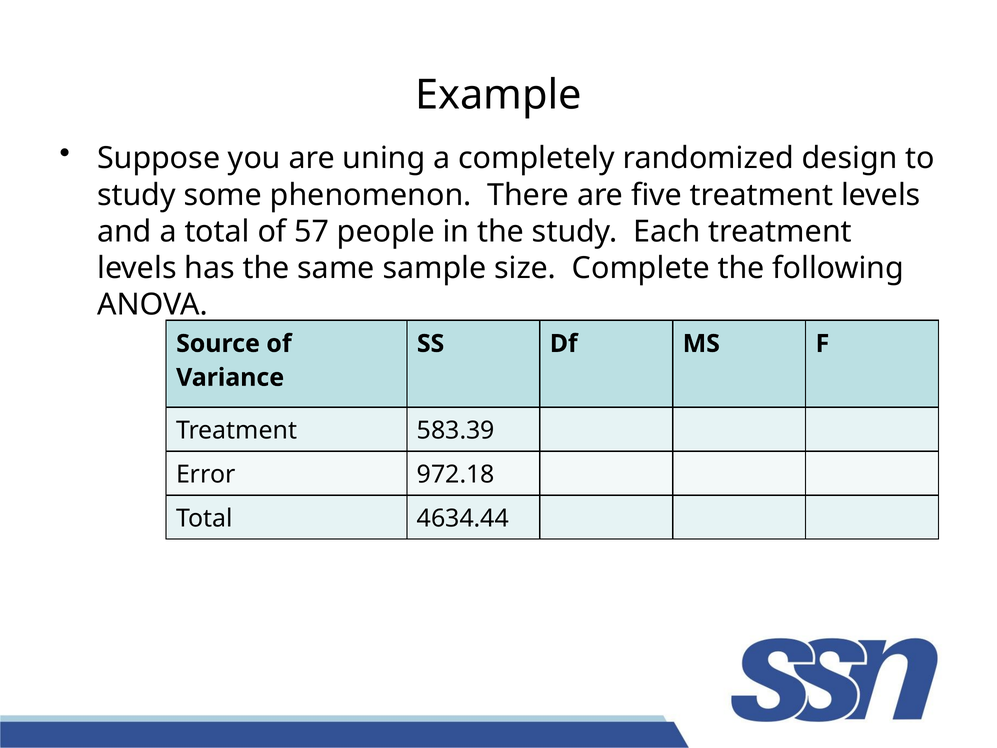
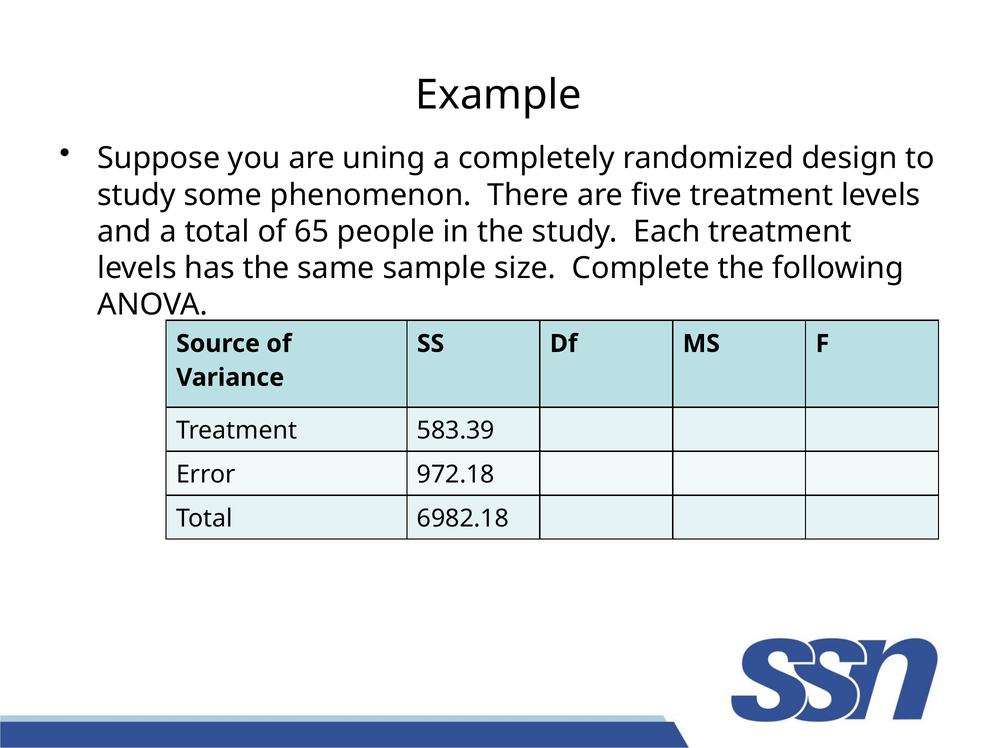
57: 57 -> 65
4634.44: 4634.44 -> 6982.18
